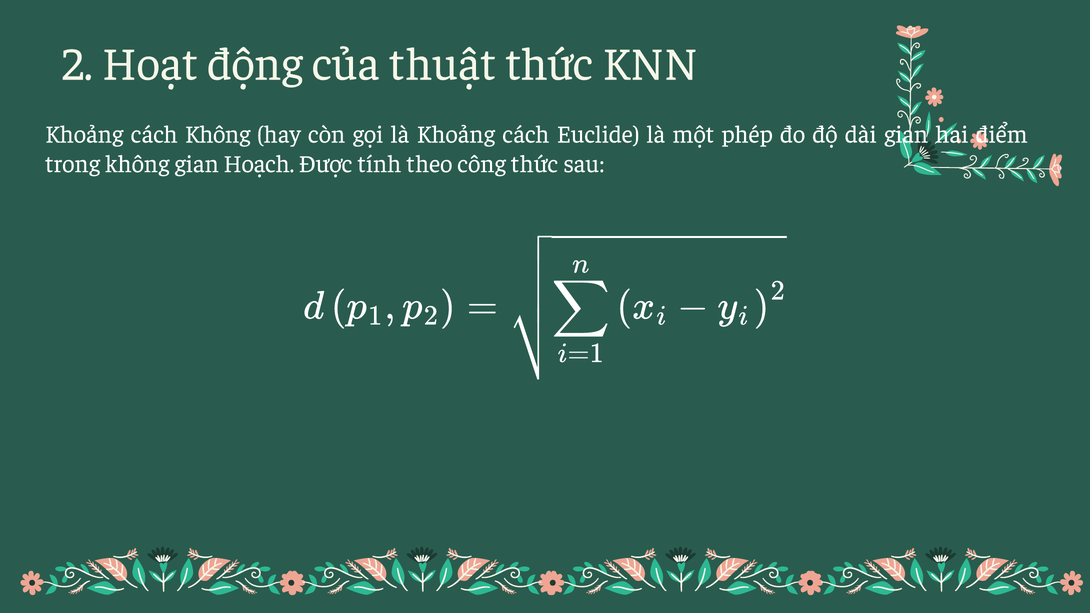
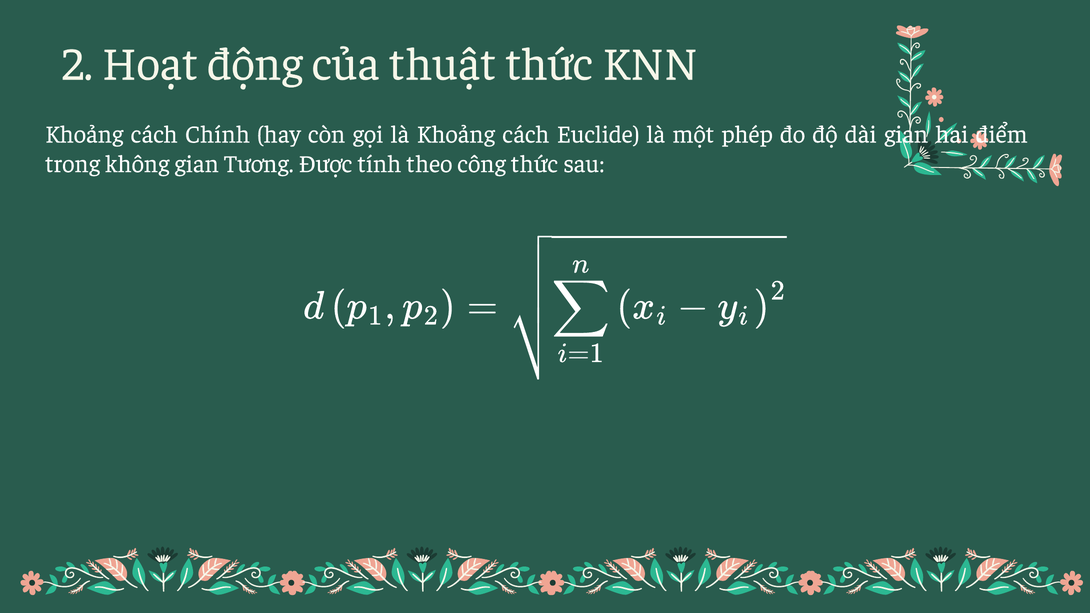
cách Không: Không -> Chính
Hoạch: Hoạch -> Tương
